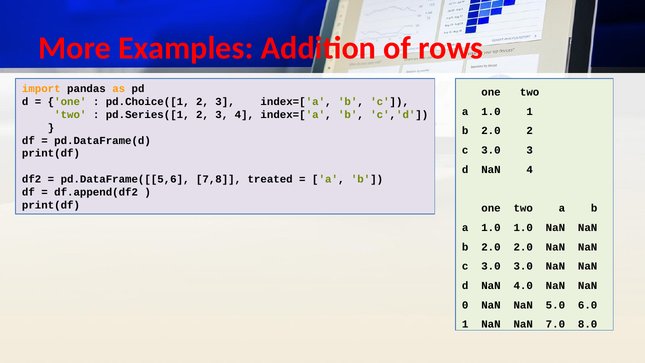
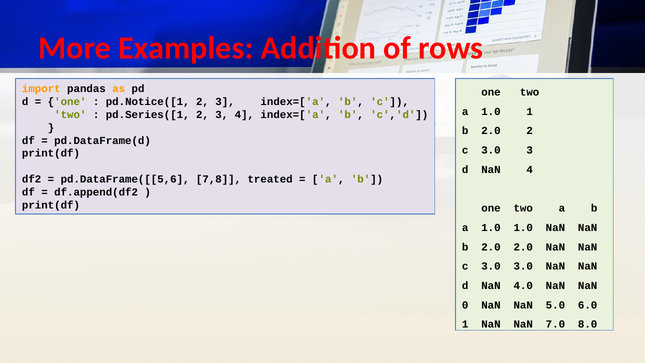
pd.Choice([1: pd.Choice([1 -> pd.Notice([1
